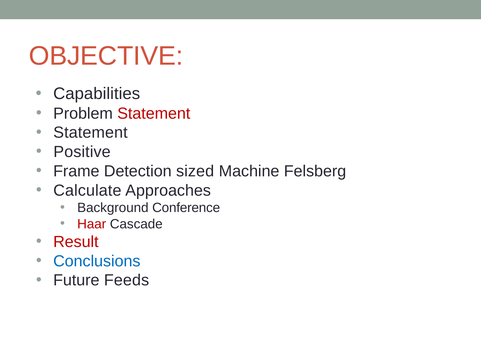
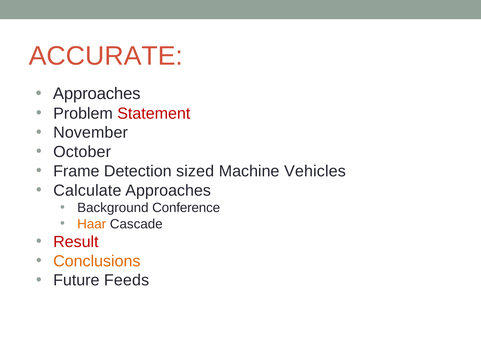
OBJECTIVE: OBJECTIVE -> ACCURATE
Capabilities at (97, 94): Capabilities -> Approaches
Statement at (90, 133): Statement -> November
Positive: Positive -> October
Felsberg: Felsberg -> Vehicles
Haar colour: red -> orange
Conclusions colour: blue -> orange
